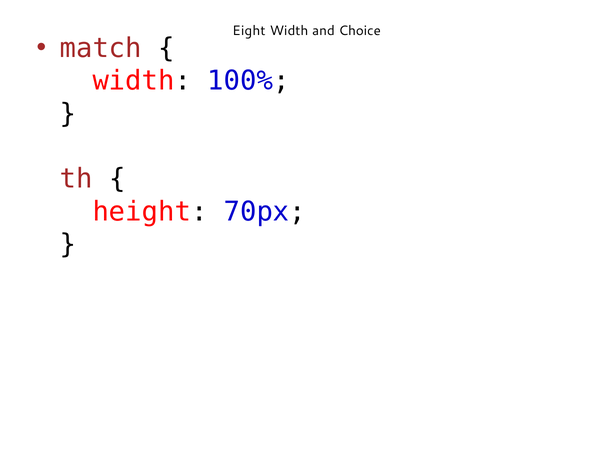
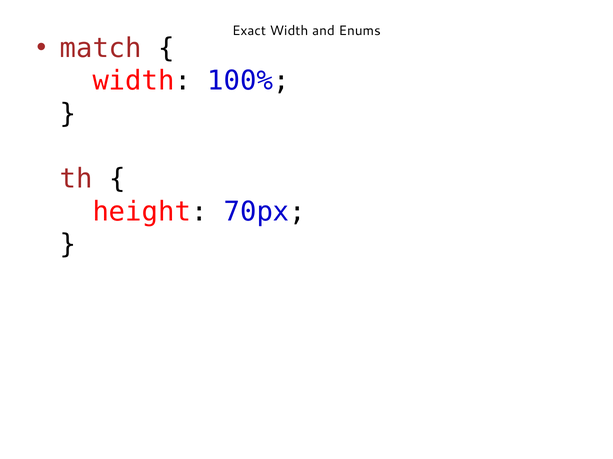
Eight: Eight -> Exact
Choice: Choice -> Enums
